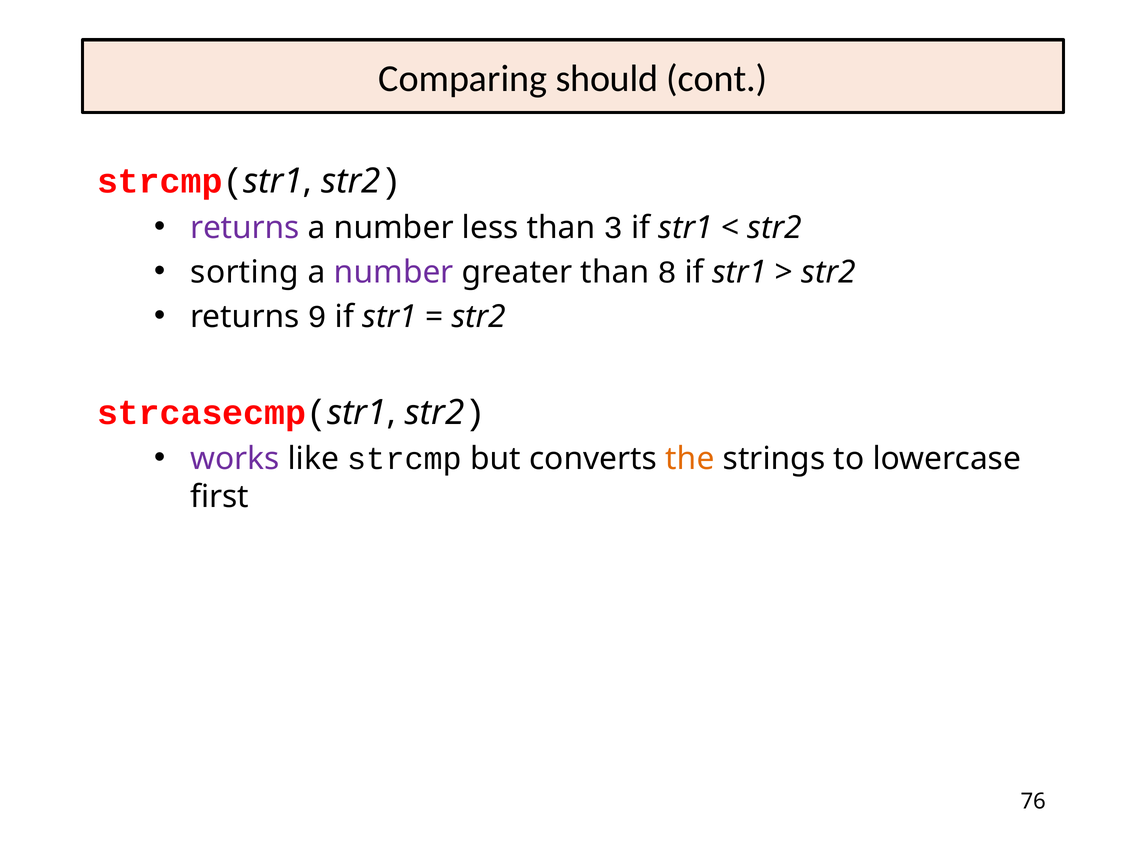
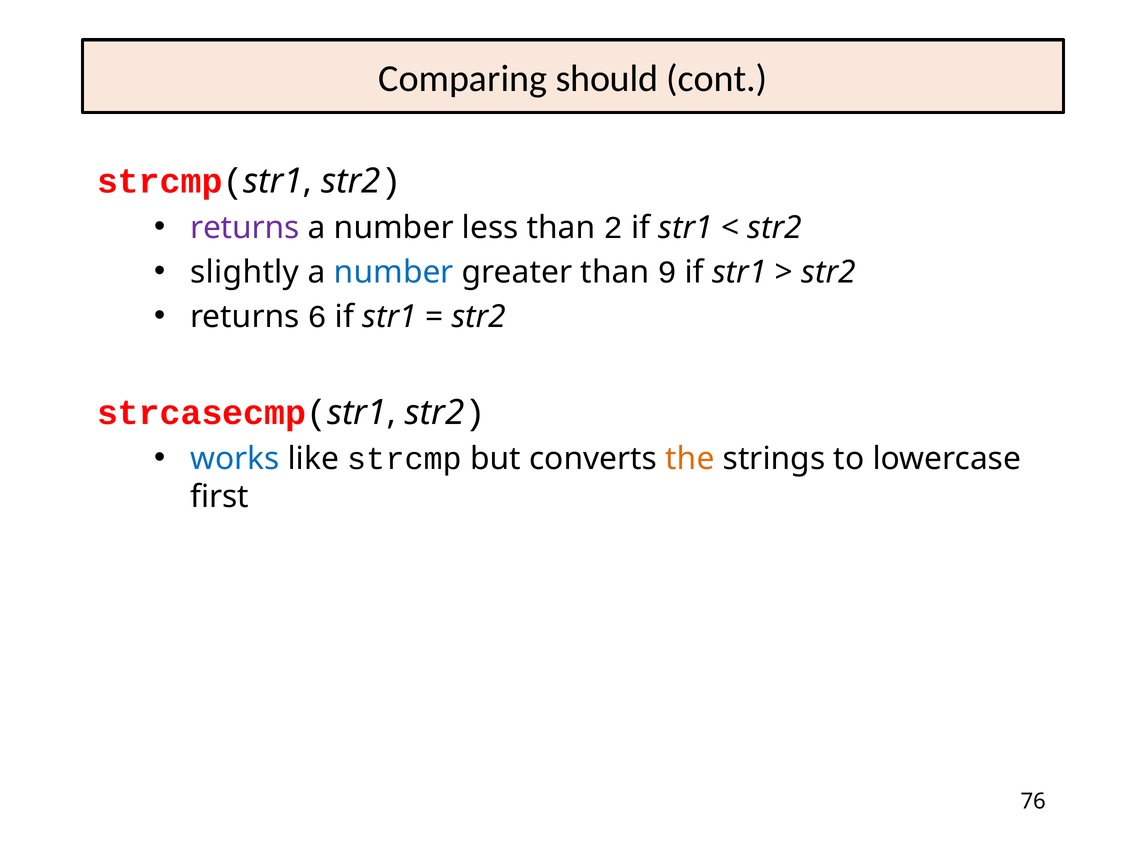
3: 3 -> 2
sorting: sorting -> slightly
number at (394, 272) colour: purple -> blue
8: 8 -> 9
9: 9 -> 6
works colour: purple -> blue
